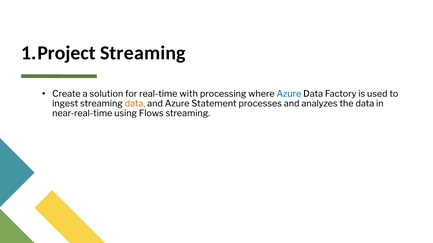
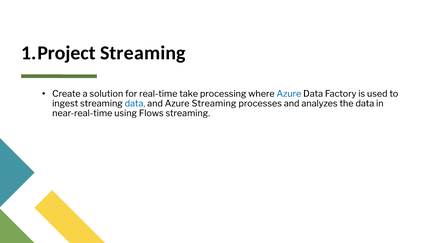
with: with -> take
data at (135, 104) colour: orange -> blue
Azure Statement: Statement -> Streaming
